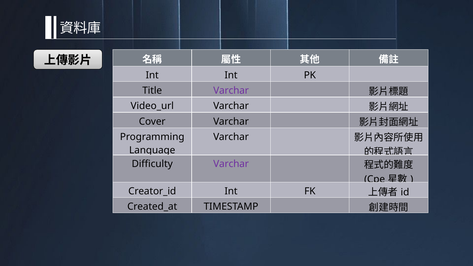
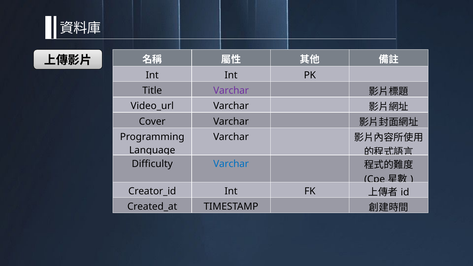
Varchar at (231, 164) colour: purple -> blue
